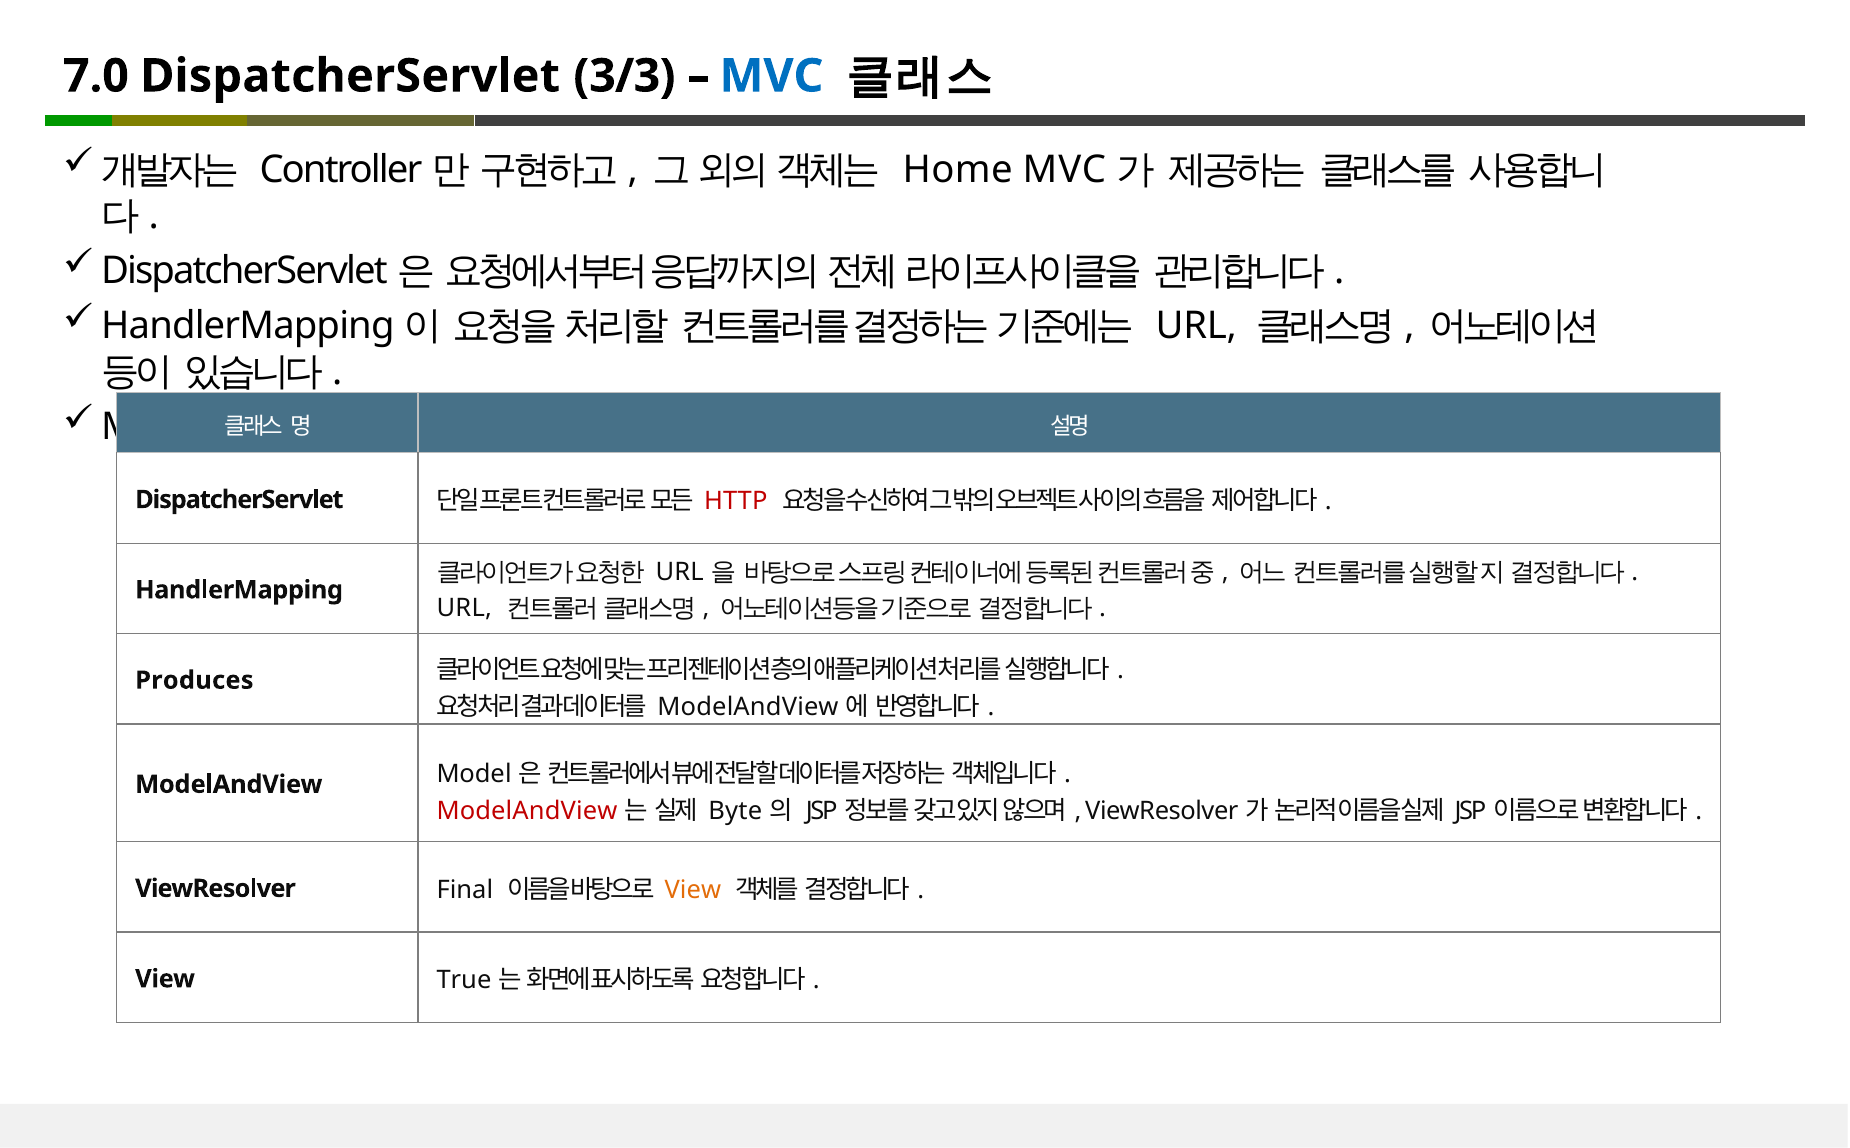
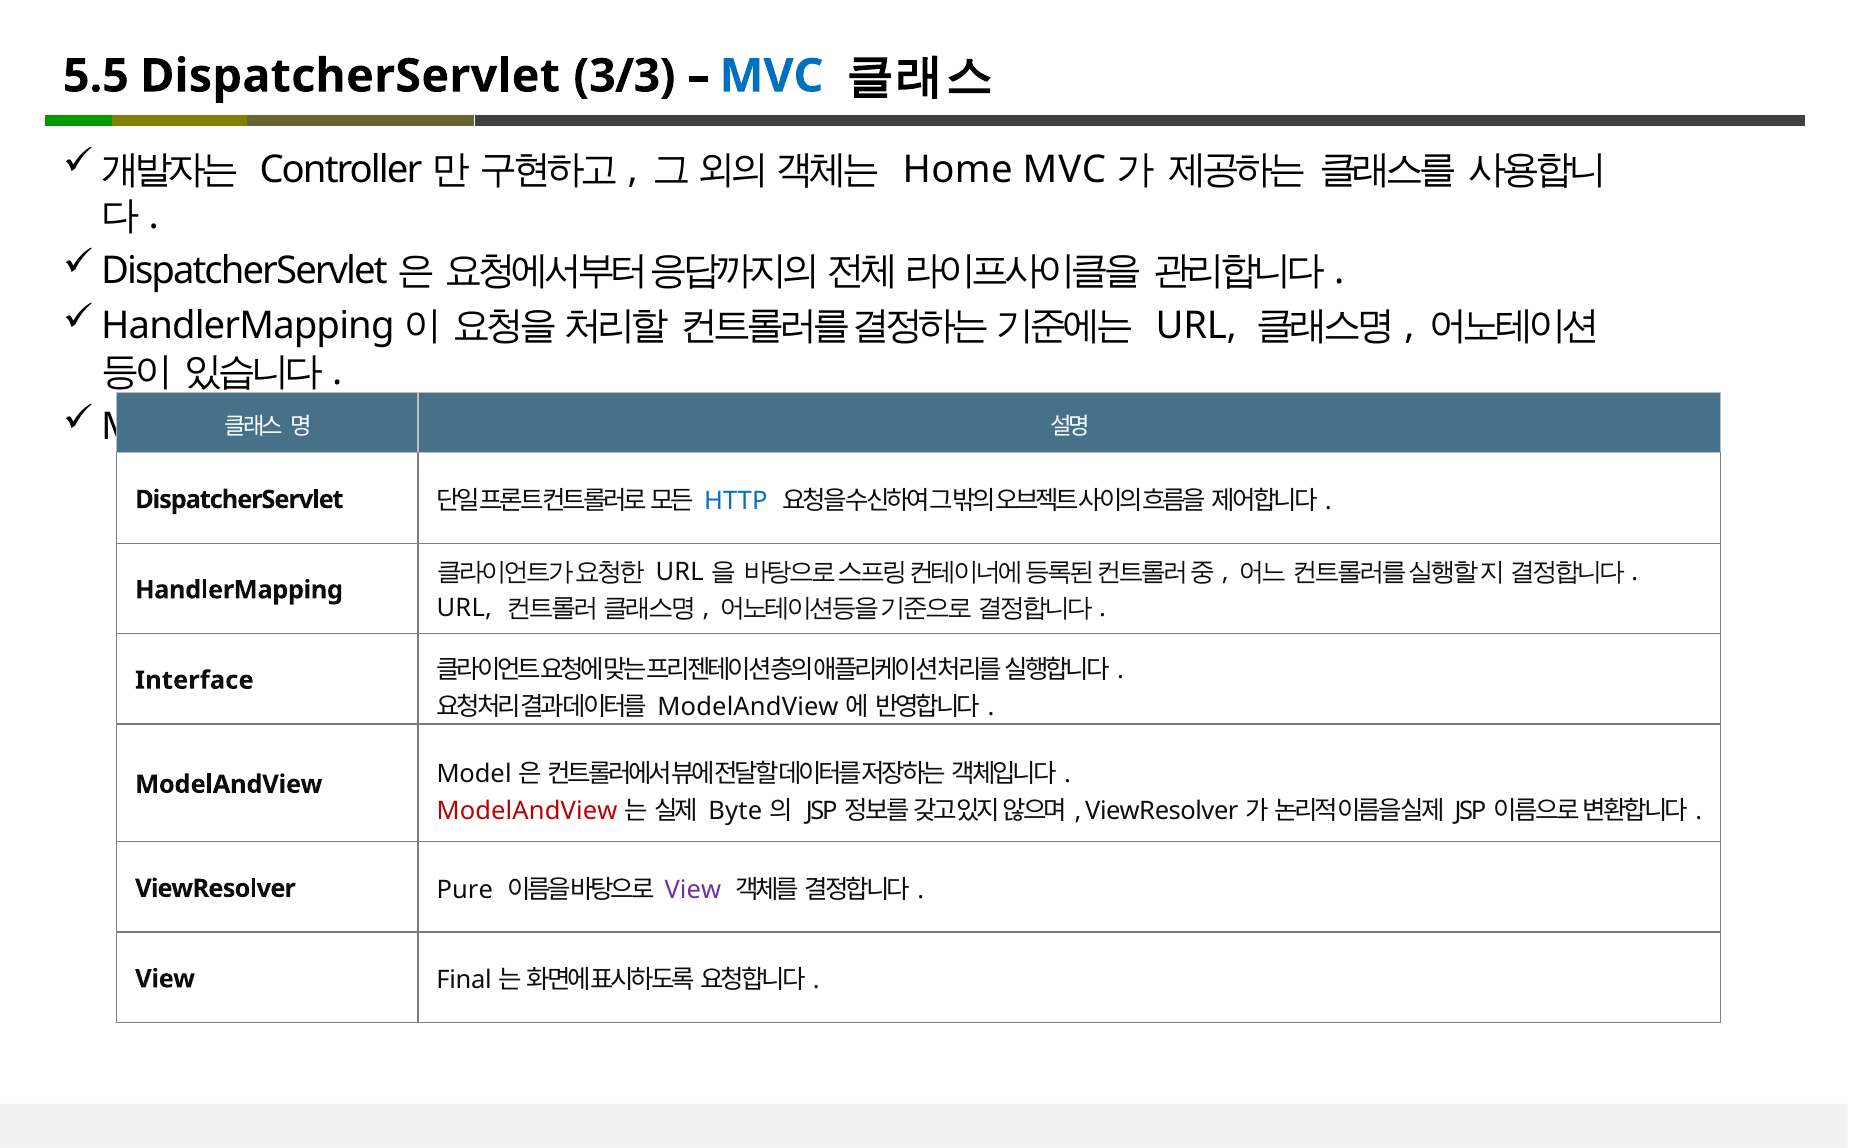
7.0: 7.0 -> 5.5
HTTP colour: red -> blue
Produces: Produces -> Interface
Final: Final -> Pure
View at (693, 890) colour: orange -> purple
True: True -> Final
